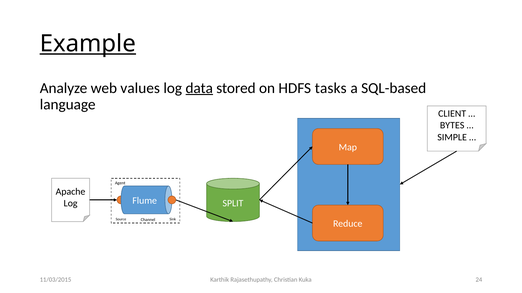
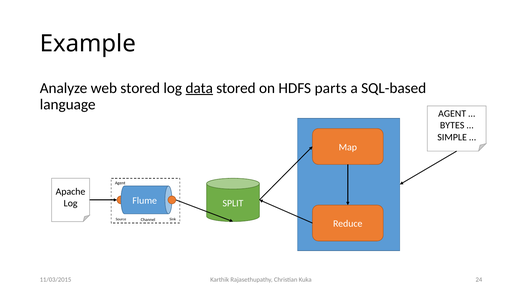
Example underline: present -> none
web values: values -> stored
tasks: tasks -> parts
CLIENT at (452, 114): CLIENT -> AGENT
